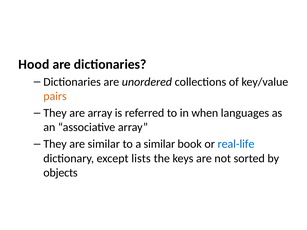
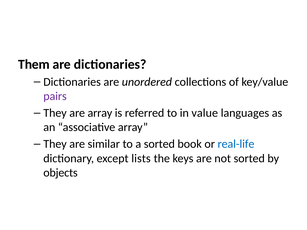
Hood: Hood -> Them
pairs colour: orange -> purple
when: when -> value
a similar: similar -> sorted
